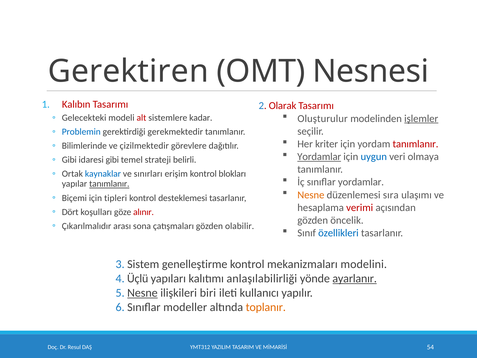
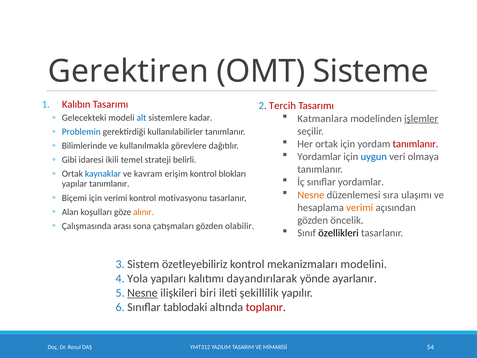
Nesnesi: Nesnesi -> Sisteme
Olarak: Olarak -> Tercih
Oluşturulur: Oluşturulur -> Katmanlara
alt colour: red -> blue
gerekmektedir: gerekmektedir -> kullanılabilirler
Her kriter: kriter -> ortak
çizilmektedir: çizilmektedir -> kullanılmakla
Yordamlar at (319, 157) underline: present -> none
idaresi gibi: gibi -> ikili
sınırları: sınırları -> kavram
tanımlanır at (109, 184) underline: present -> none
için tipleri: tipleri -> verimi
desteklemesi: desteklemesi -> motivasyonu
verimi at (360, 207) colour: red -> orange
Dört: Dört -> Alan
alınır colour: red -> orange
Çıkarılmalıdır: Çıkarılmalıdır -> Çalışmasında
özellikleri colour: blue -> black
genelleştirme: genelleştirme -> özetleyebiliriz
Üçlü: Üçlü -> Yola
anlaşılabilirliği: anlaşılabilirliği -> dayandırılarak
ayarlanır underline: present -> none
kullanıcı: kullanıcı -> şekillilik
modeller: modeller -> tablodaki
toplanır colour: orange -> red
